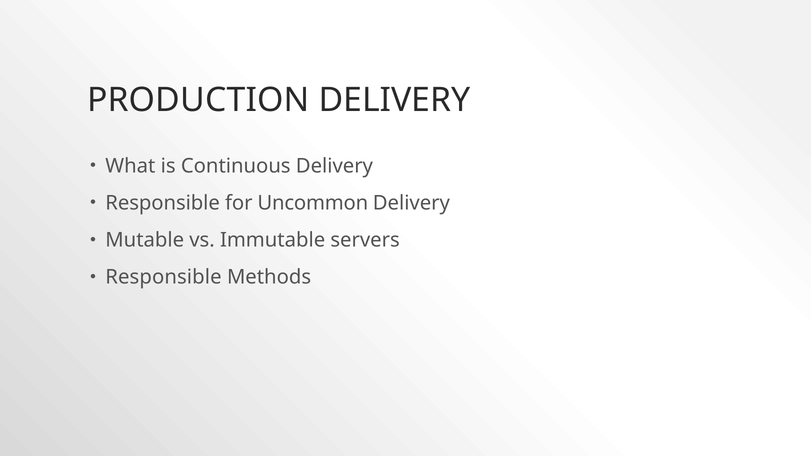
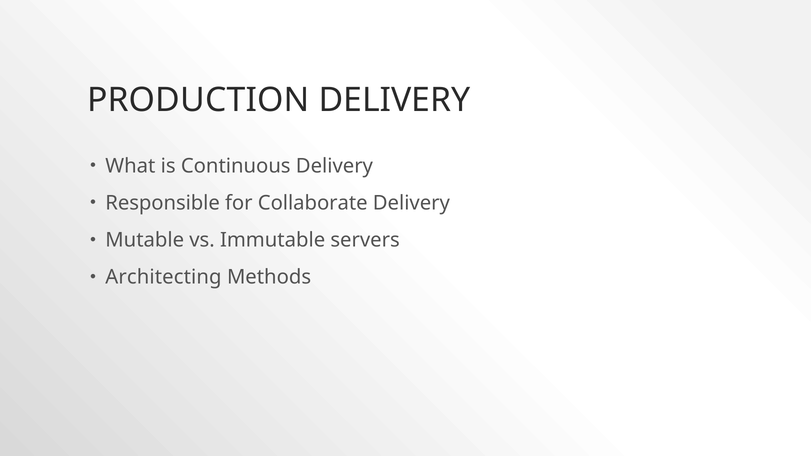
Uncommon: Uncommon -> Collaborate
Responsible at (163, 277): Responsible -> Architecting
